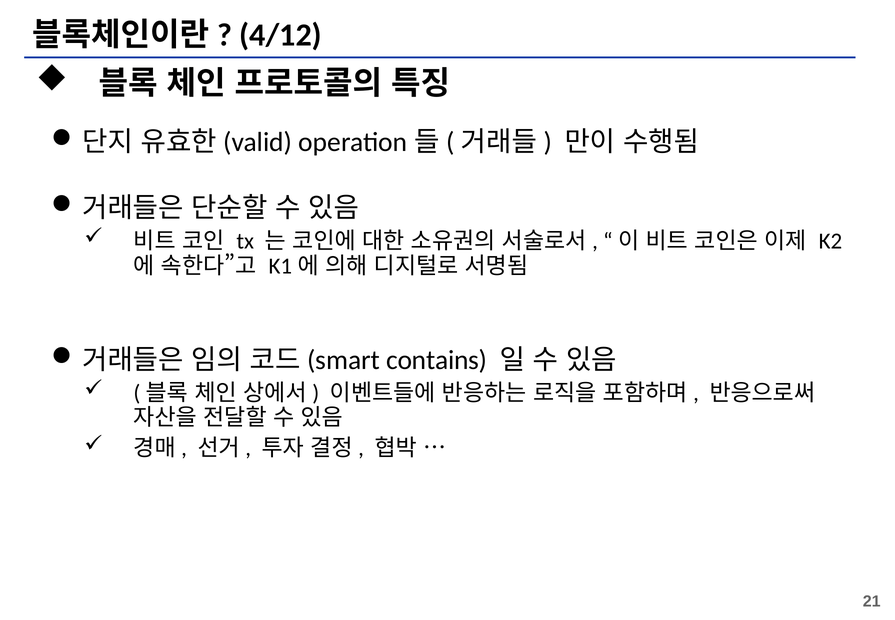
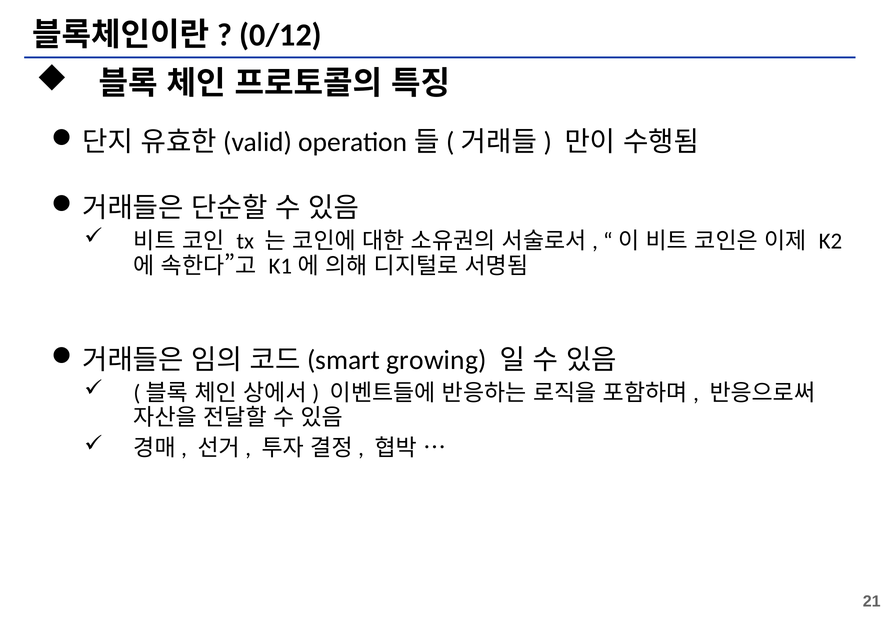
4/12: 4/12 -> 0/12
contains: contains -> growing
